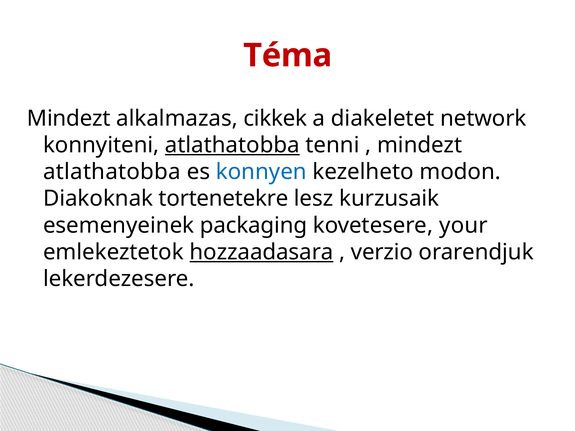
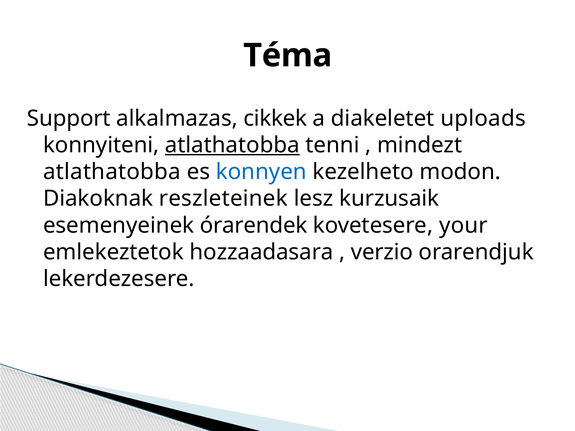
Téma colour: red -> black
Mindezt at (69, 118): Mindezt -> Support
network: network -> uploads
tortenetekre: tortenetekre -> reszleteinek
packaging: packaging -> órarendek
hozzaadasara underline: present -> none
